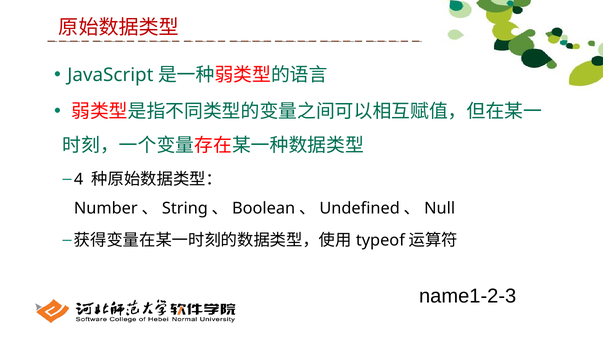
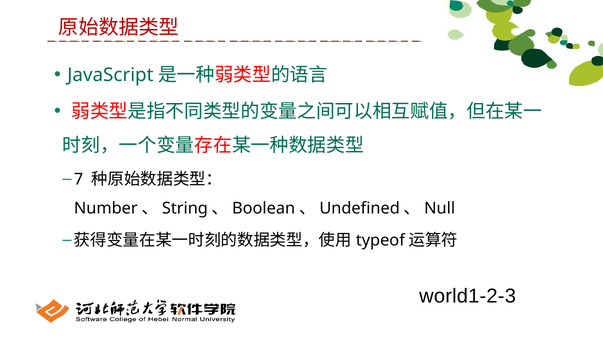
4: 4 -> 7
name1-2-3: name1-2-3 -> world1-2-3
